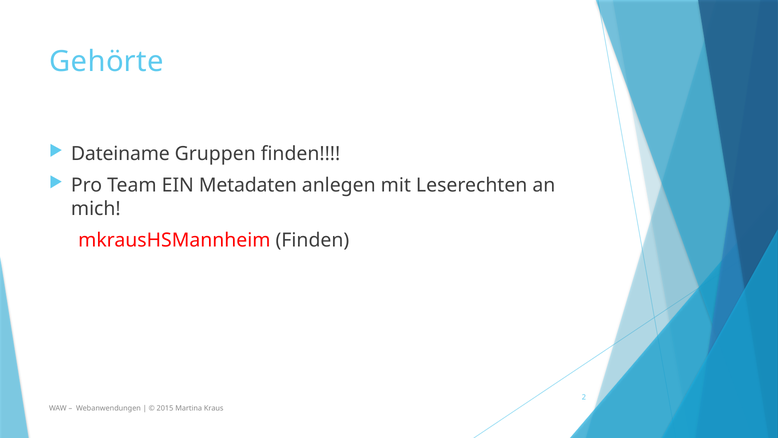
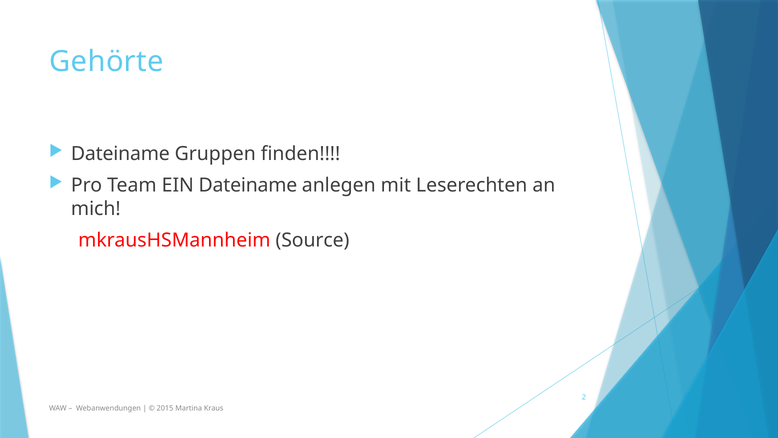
EIN Metadaten: Metadaten -> Dateiname
mkrausHSMannheim Finden: Finden -> Source
